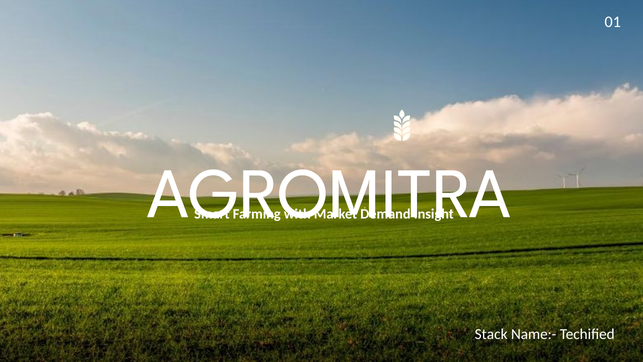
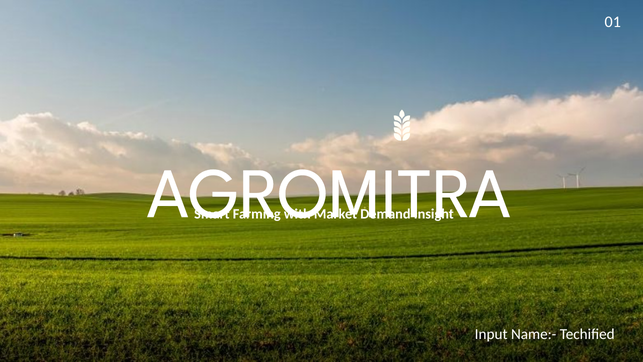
Stack: Stack -> Input
